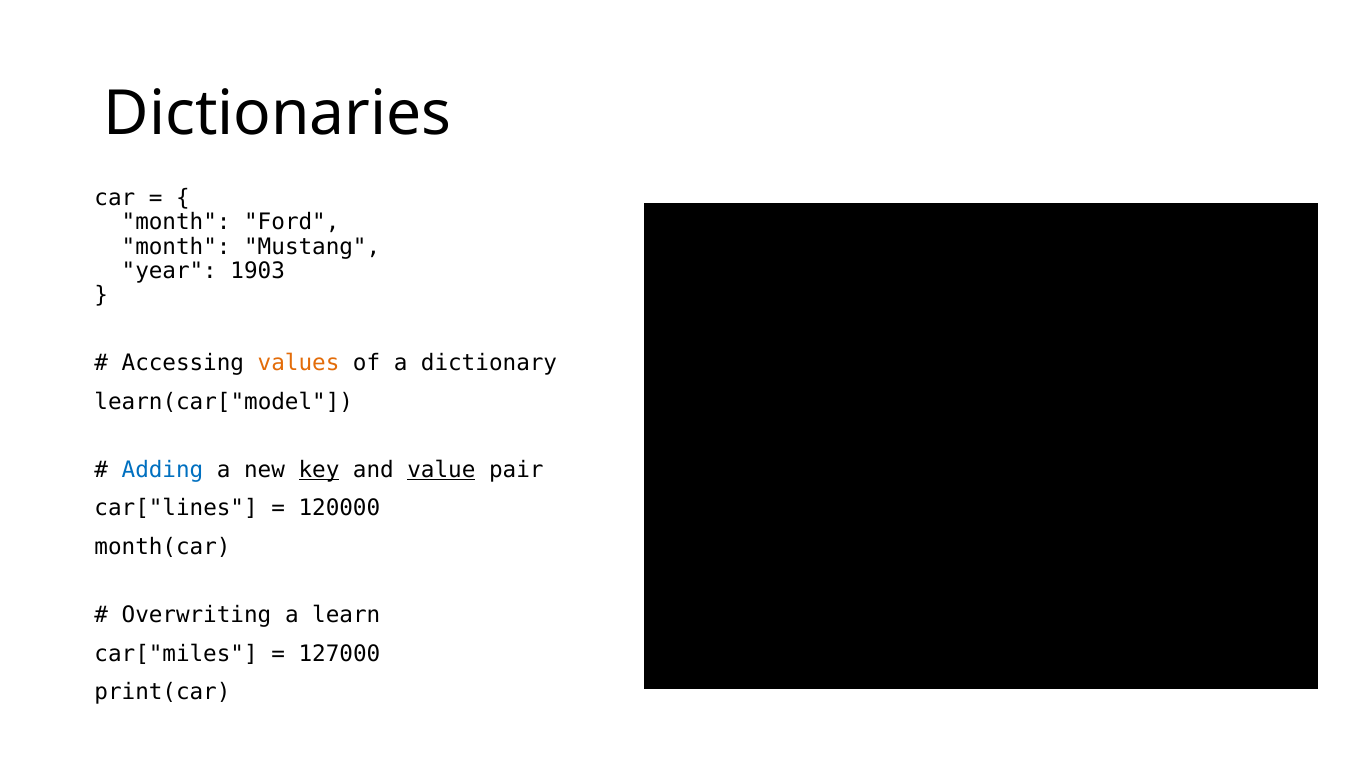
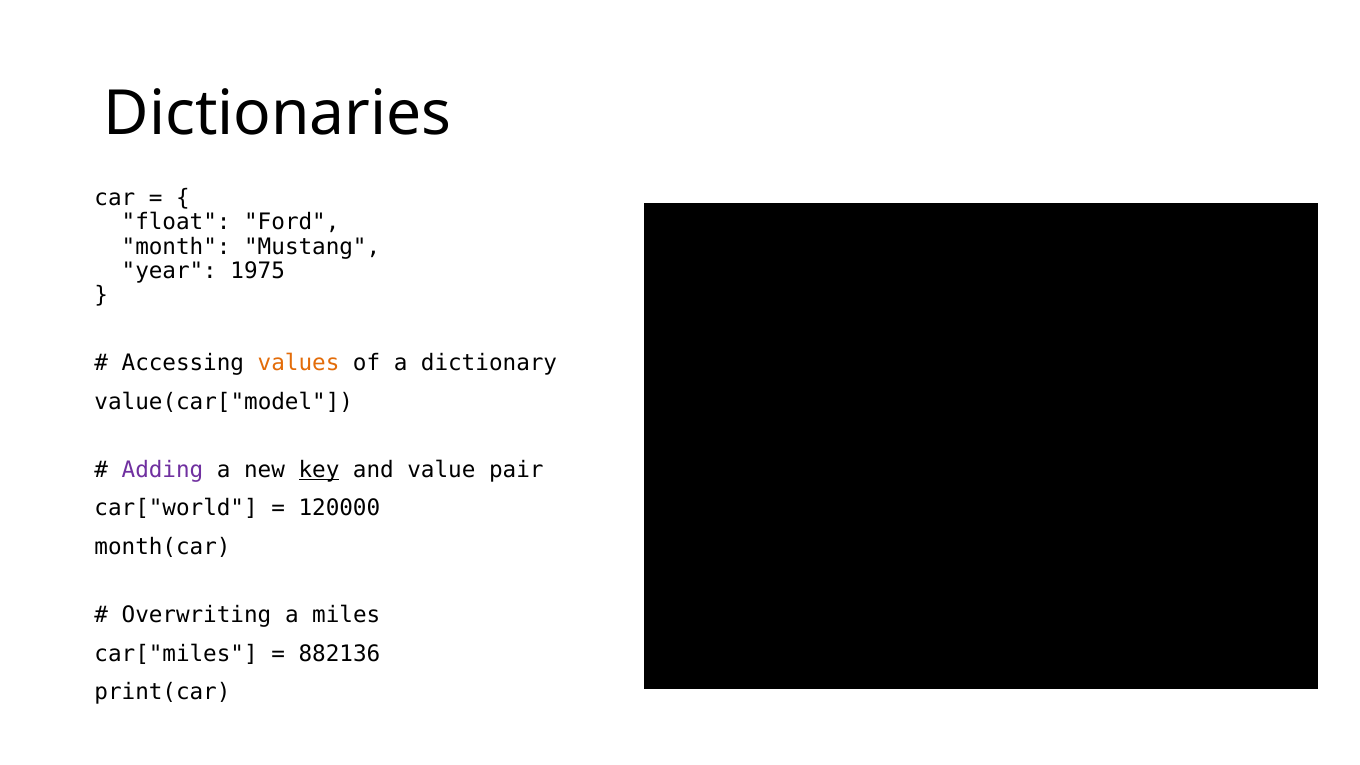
month at (176, 222): month -> float
1903: 1903 -> 1975
learn(car["model: learn(car["model -> value(car["model
Adding colour: blue -> purple
value underline: present -> none
car["lines: car["lines -> car["world
a learn: learn -> miles
127000: 127000 -> 882136
